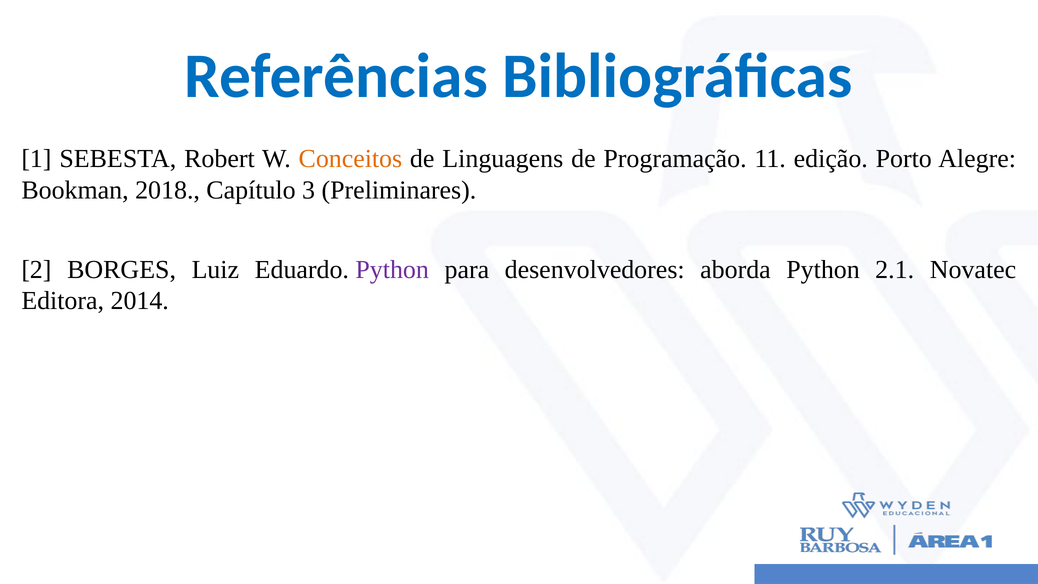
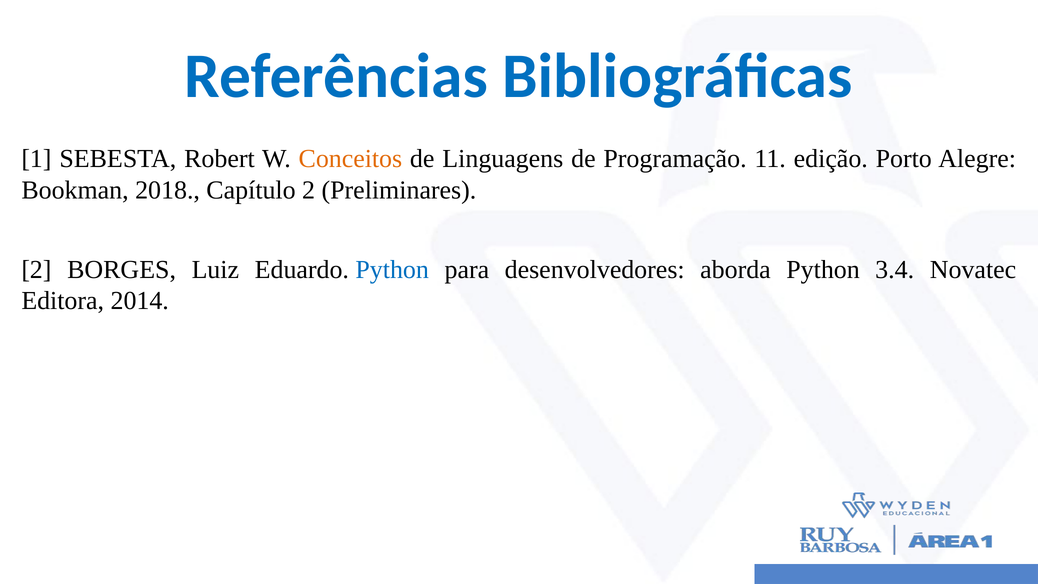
Capítulo 3: 3 -> 2
Python at (392, 270) colour: purple -> blue
2.1: 2.1 -> 3.4
